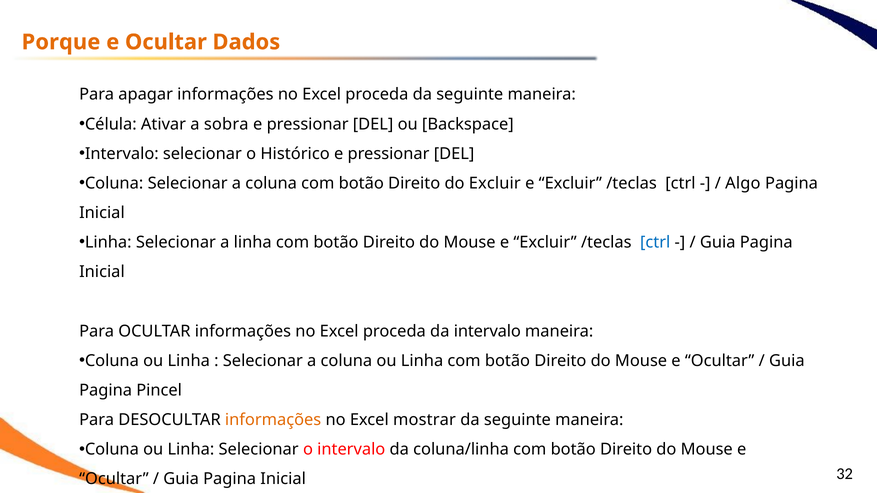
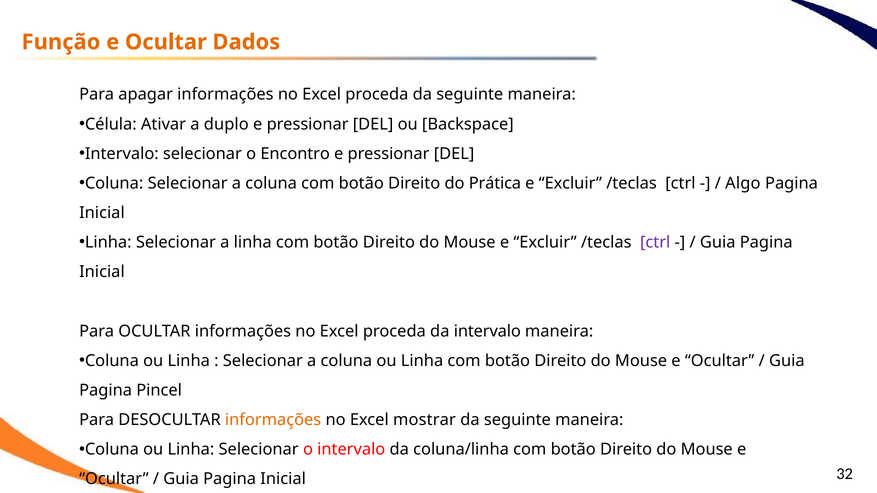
Porque: Porque -> Função
sobra: sobra -> duplo
Histórico: Histórico -> Encontro
do Excluir: Excluir -> Prática
ctrl at (655, 243) colour: blue -> purple
